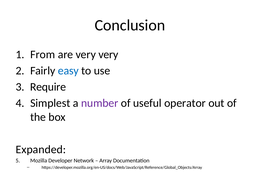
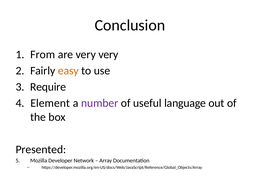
easy colour: blue -> orange
Simplest: Simplest -> Element
operator: operator -> language
Expanded: Expanded -> Presented
